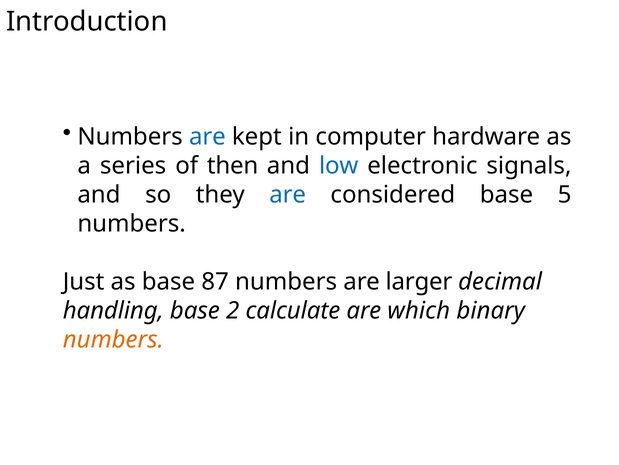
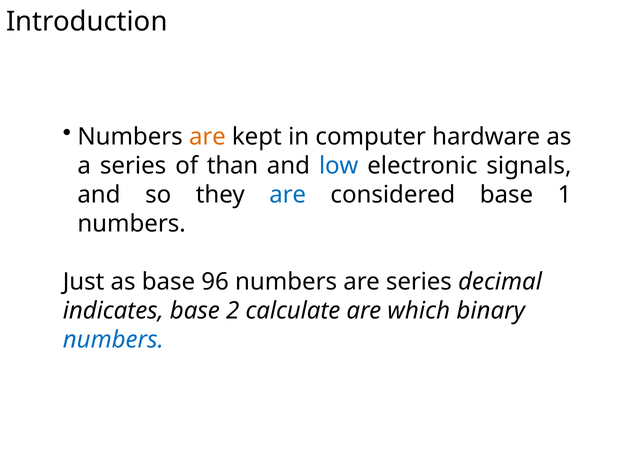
are at (207, 137) colour: blue -> orange
then: then -> than
5: 5 -> 1
87: 87 -> 96
are larger: larger -> series
handling: handling -> indicates
numbers at (113, 339) colour: orange -> blue
